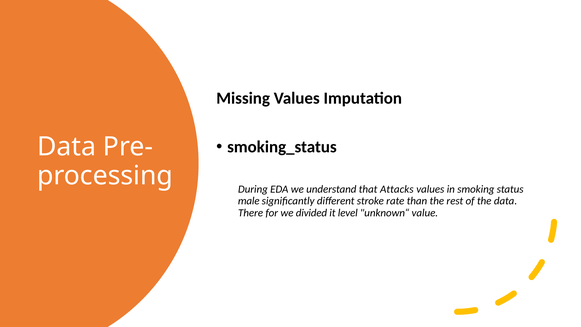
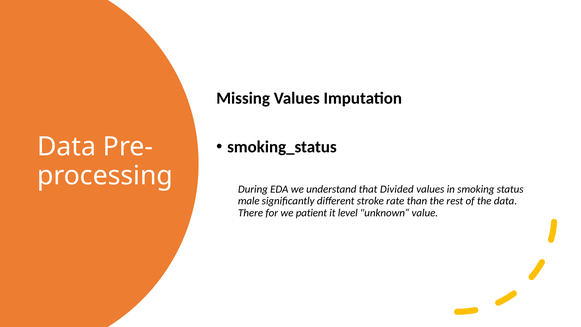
Attacks: Attacks -> Divided
divided: divided -> patient
